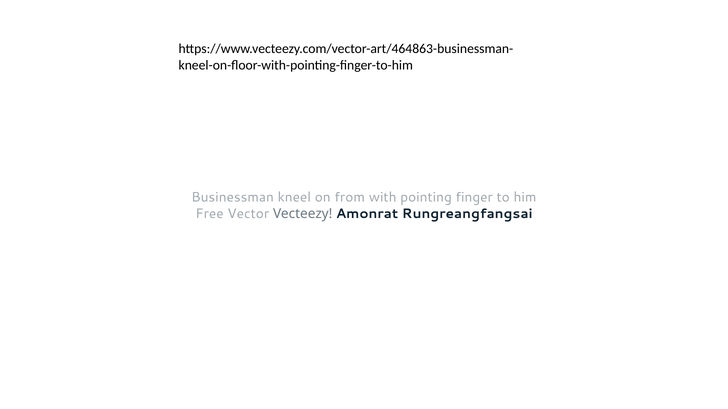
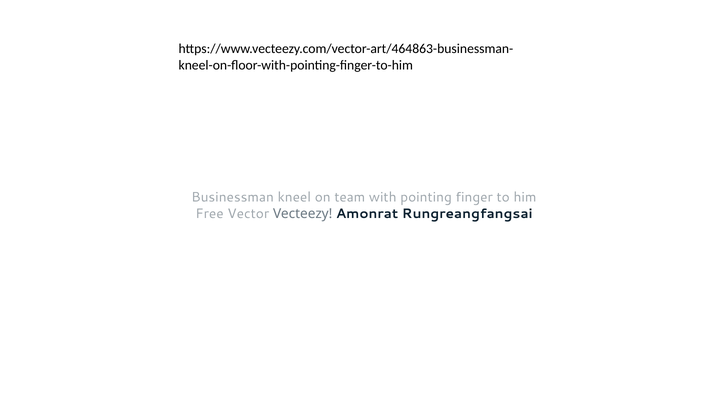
from: from -> team
